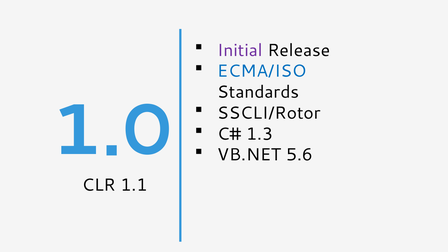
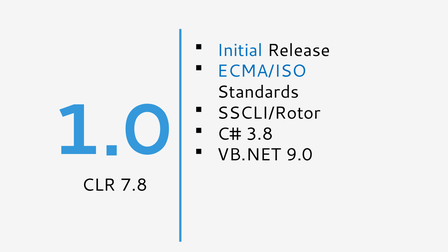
Initial colour: purple -> blue
1.3: 1.3 -> 3.8
5.6: 5.6 -> 9.0
1.1: 1.1 -> 7.8
